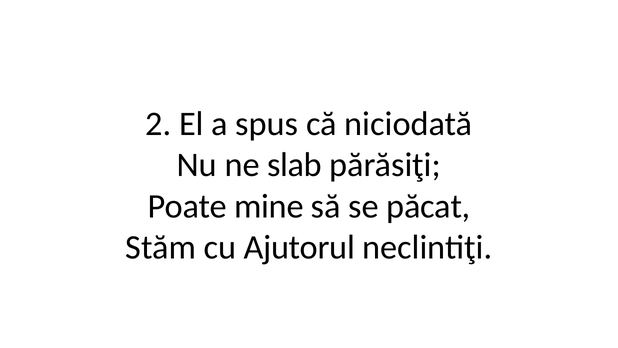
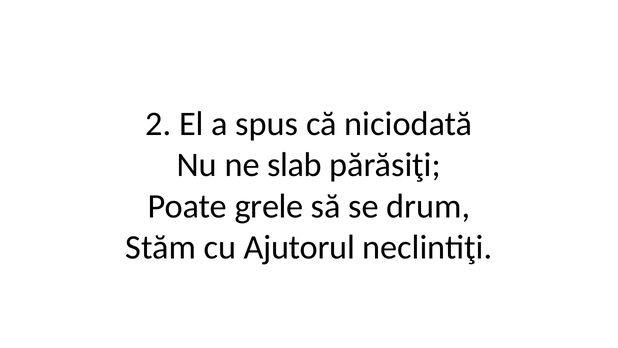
mine: mine -> grele
păcat: păcat -> drum
